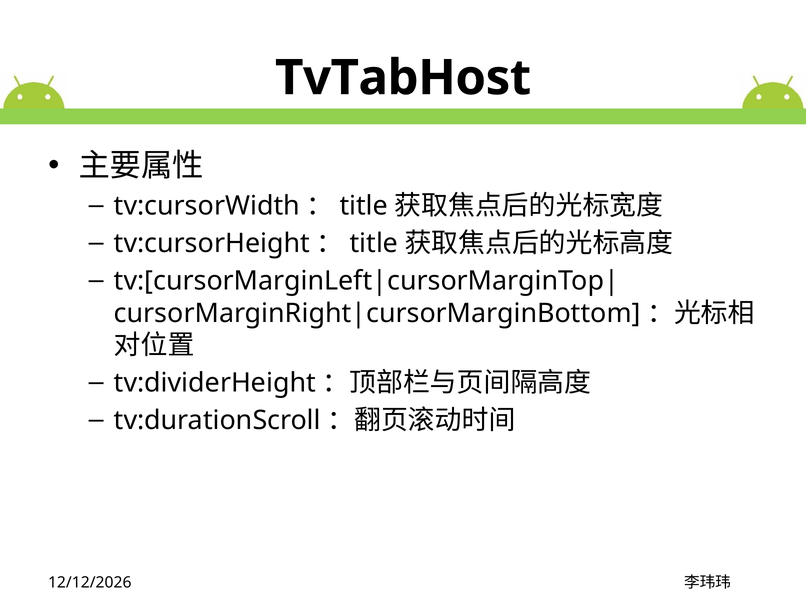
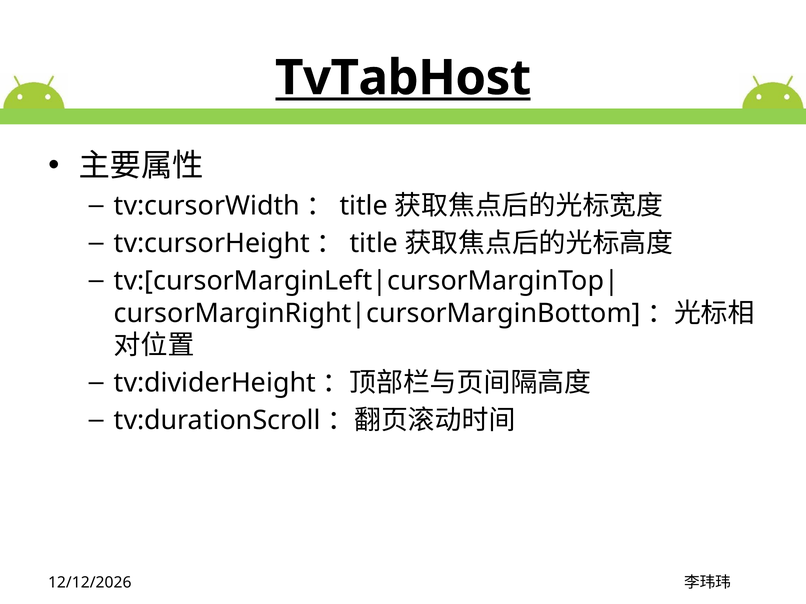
TvTabHost underline: none -> present
